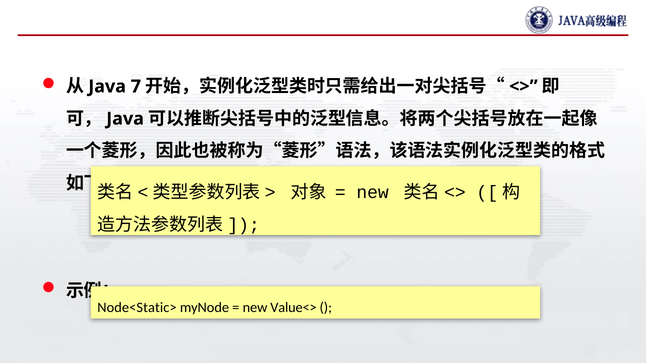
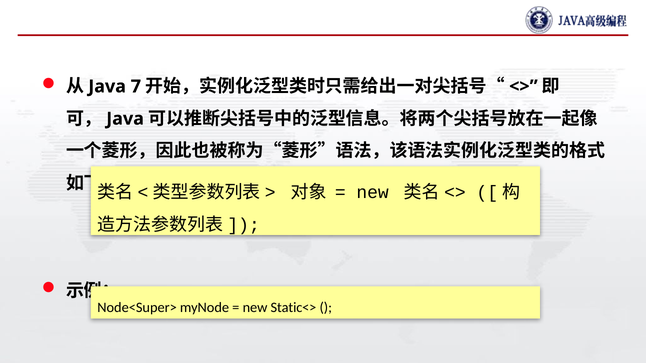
Node<Static>: Node<Static> -> Node<Super>
Value<>: Value<> -> Static<>
